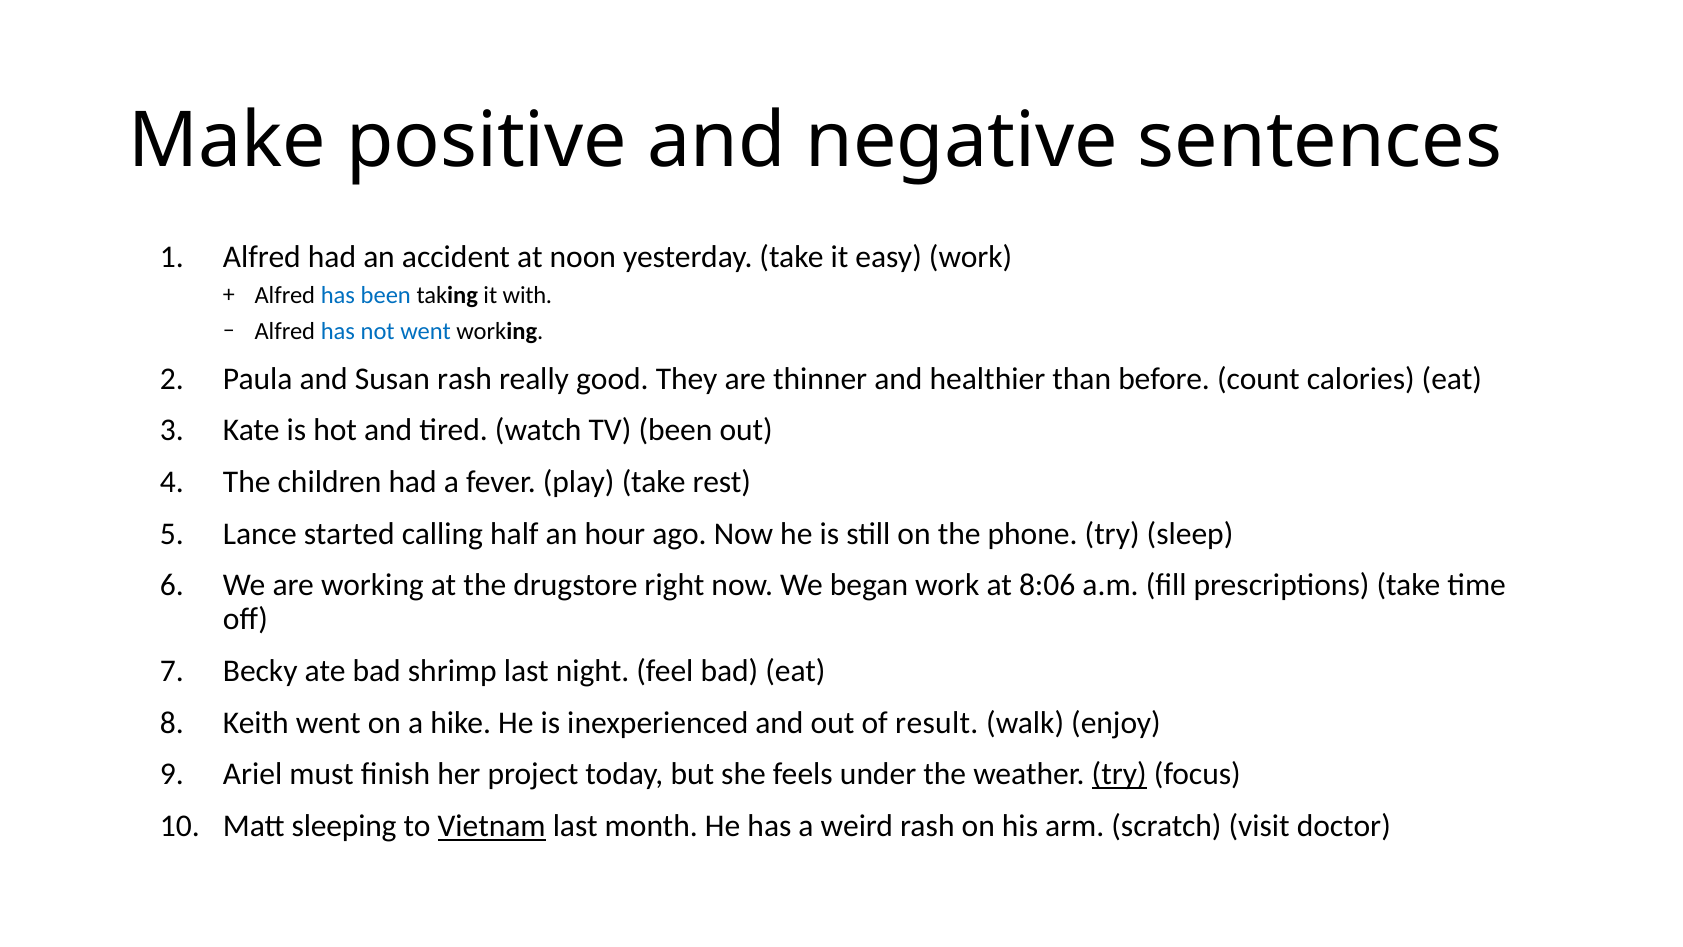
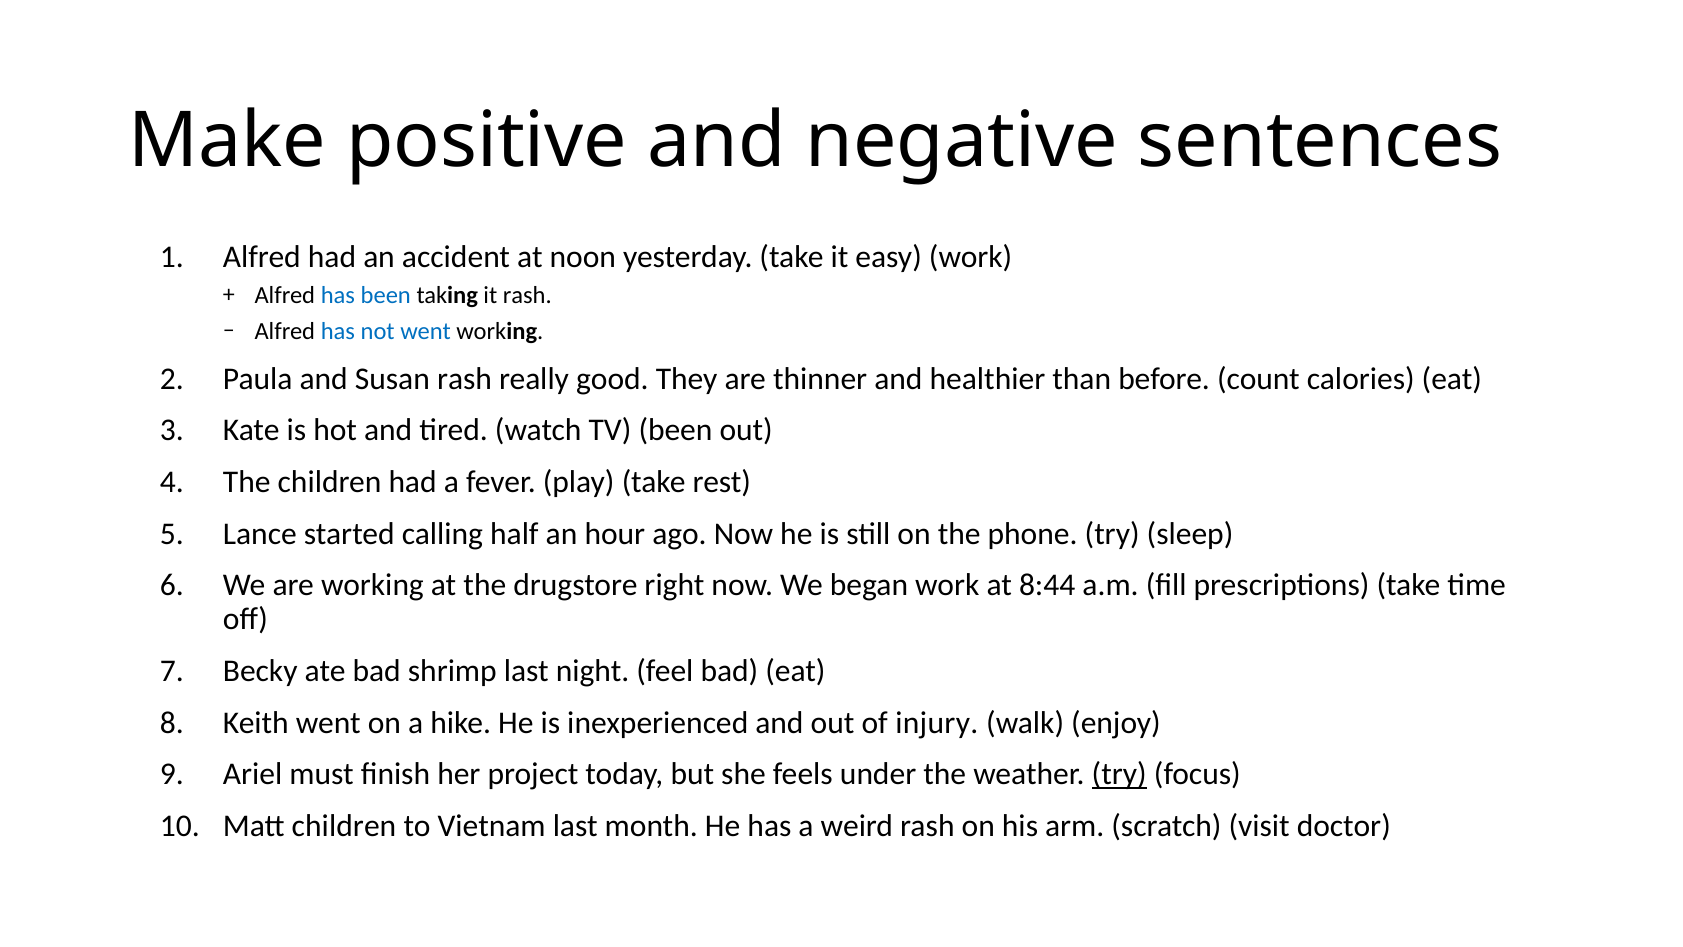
it with: with -> rash
8:06: 8:06 -> 8:44
result: result -> injury
Matt sleeping: sleeping -> children
Vietnam underline: present -> none
